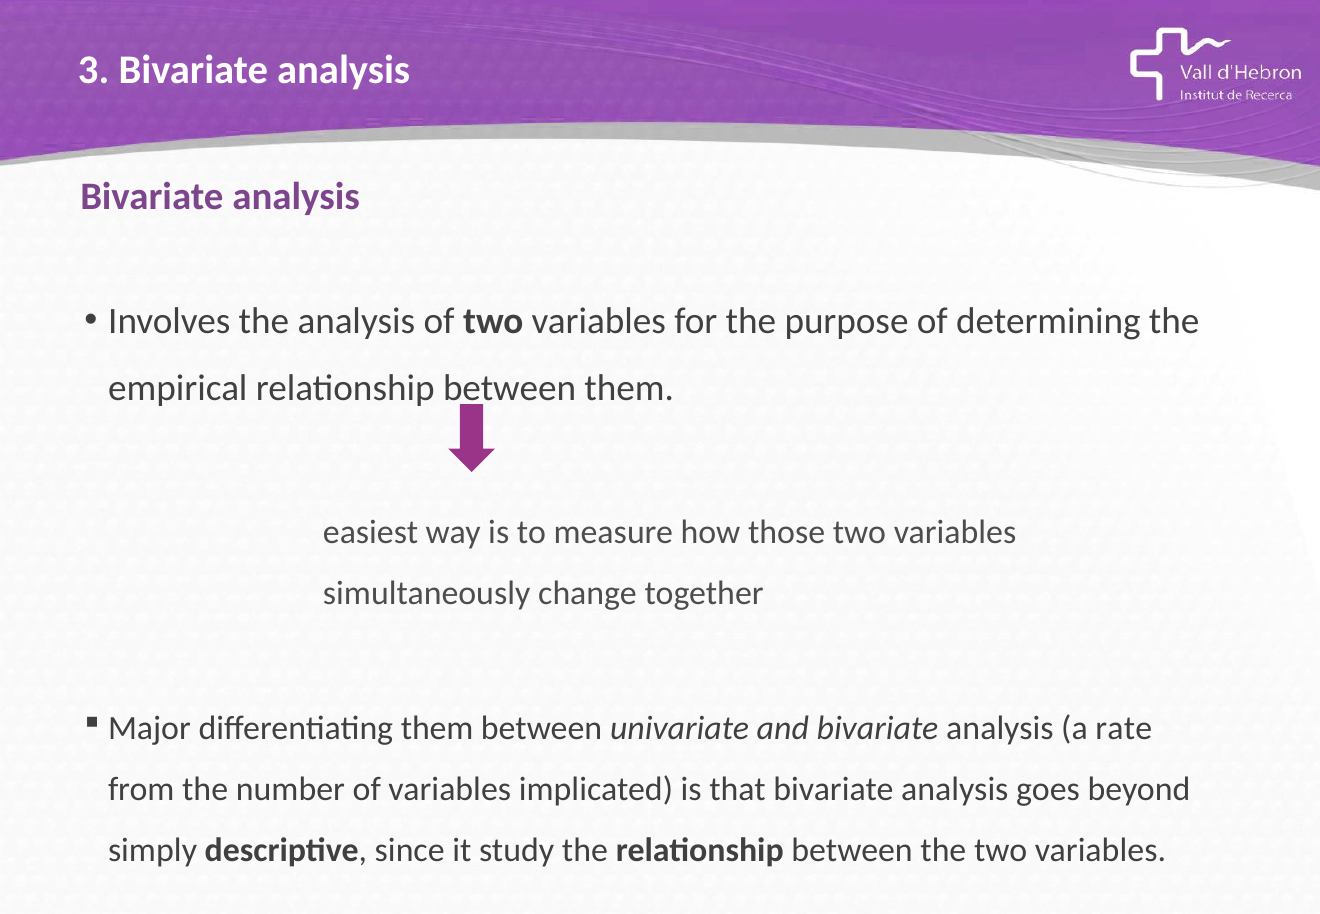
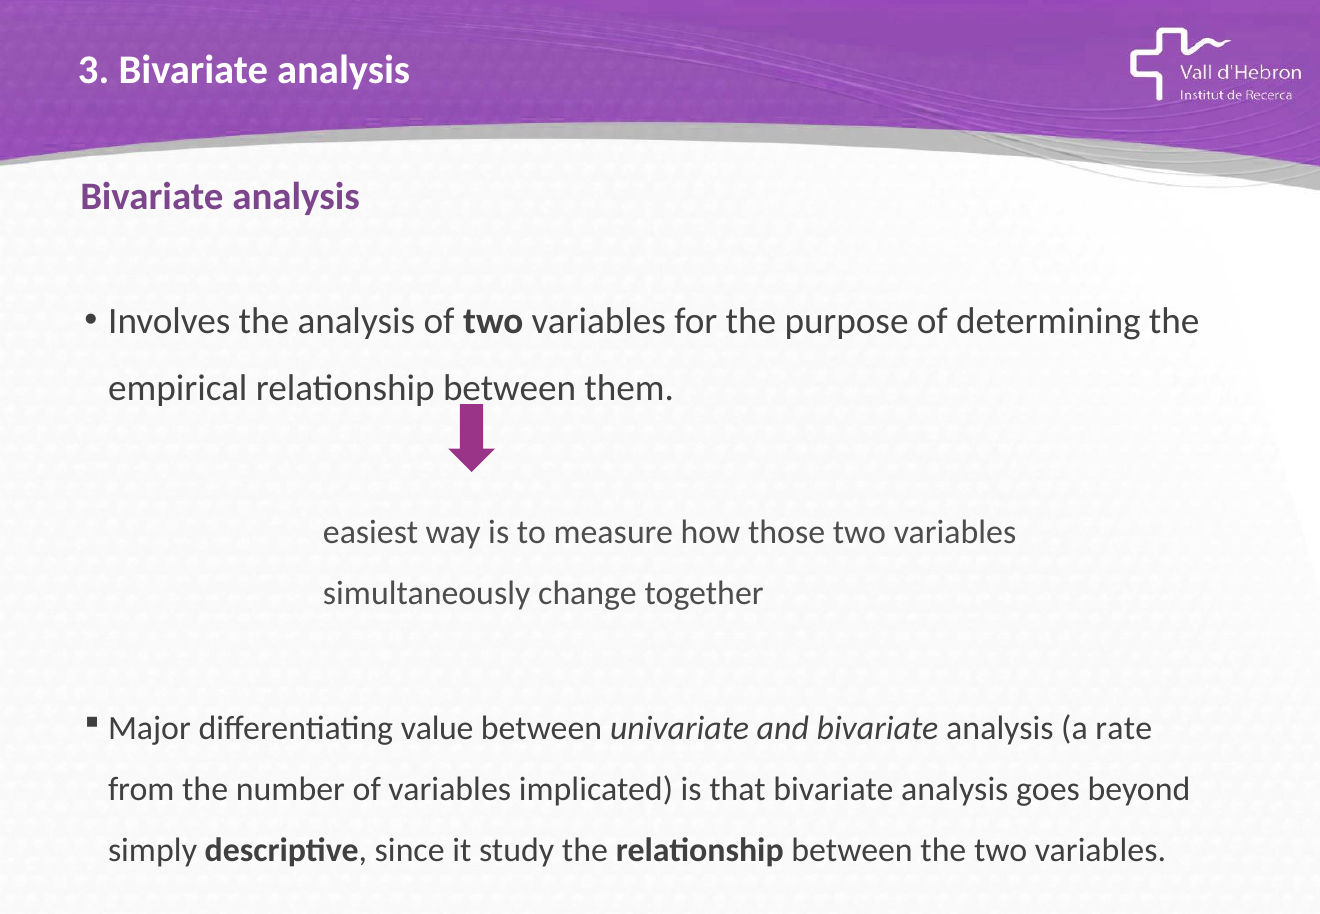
differentiating them: them -> value
